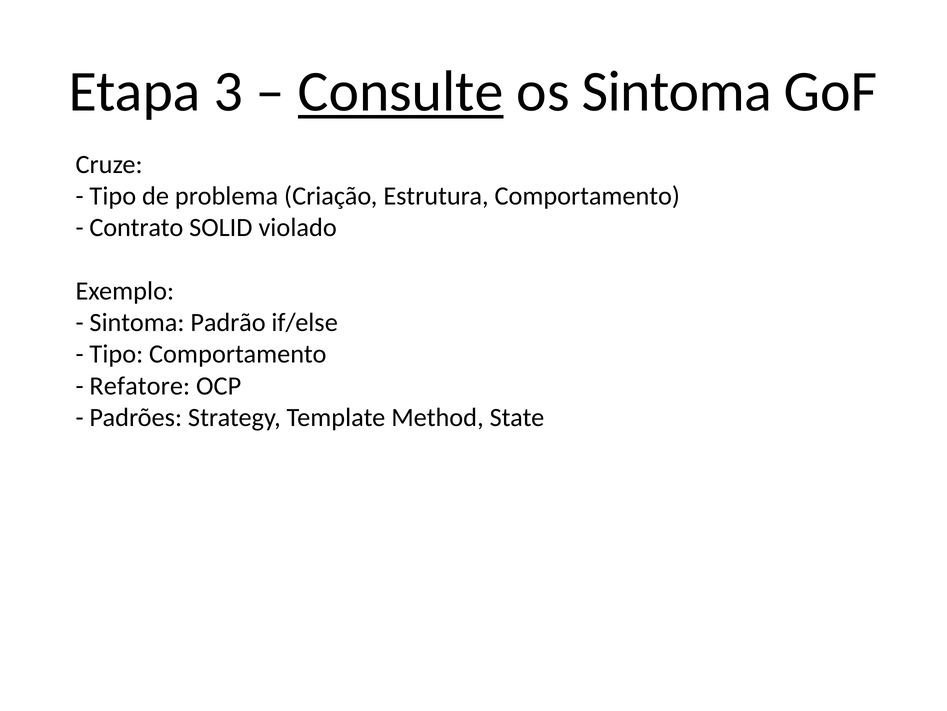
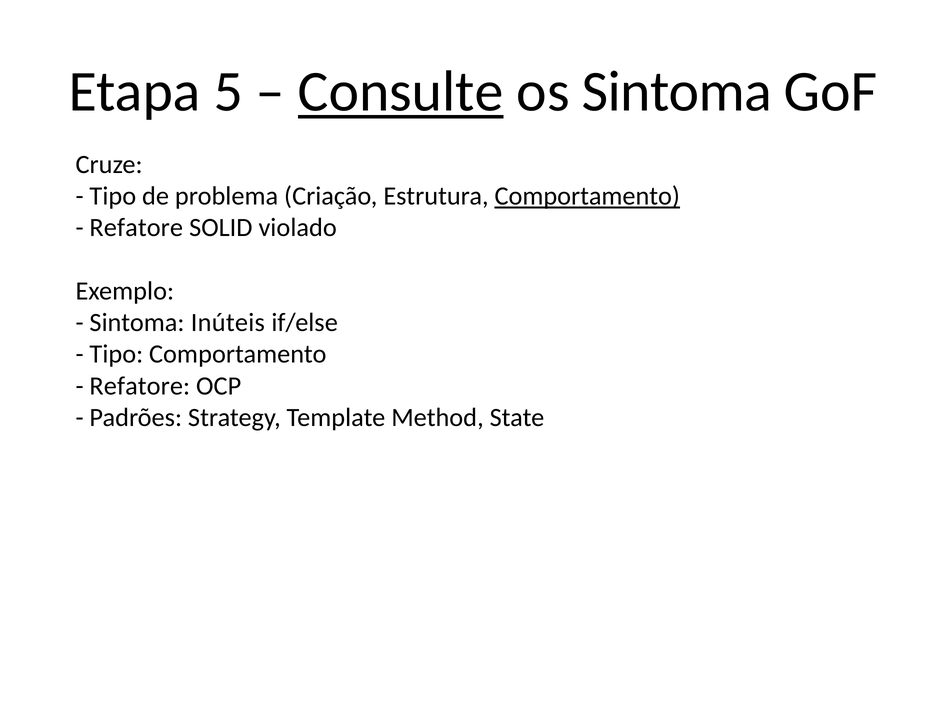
3: 3 -> 5
Comportamento at (587, 196) underline: none -> present
Contrato at (136, 228): Contrato -> Refatore
Padrão: Padrão -> Inúteis
